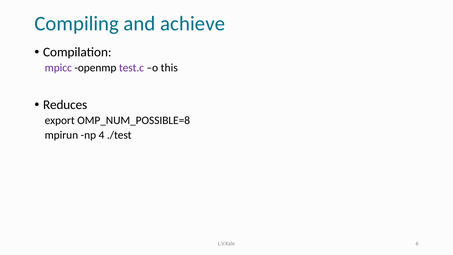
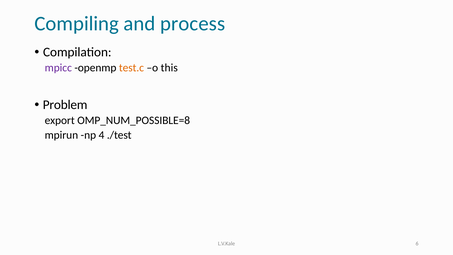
achieve: achieve -> process
test.c colour: purple -> orange
Reduces: Reduces -> Problem
